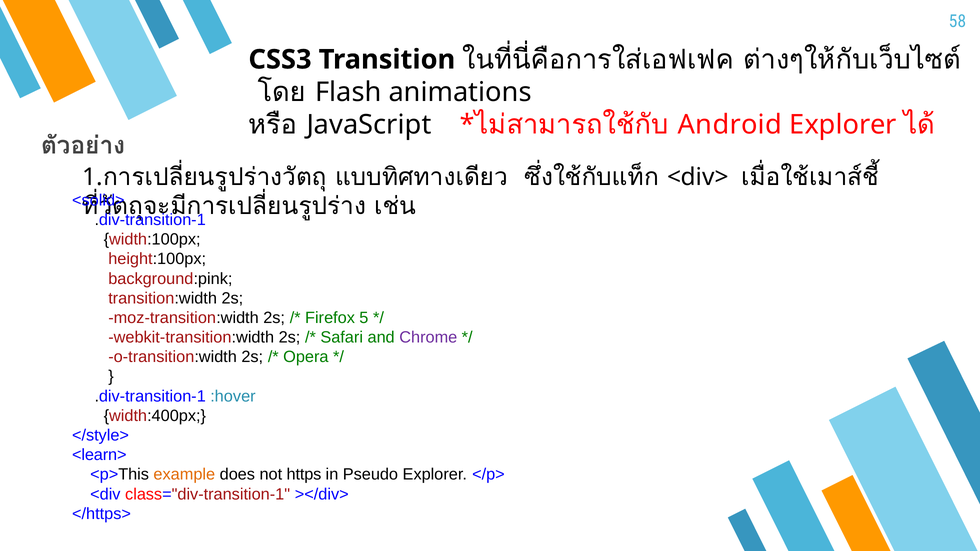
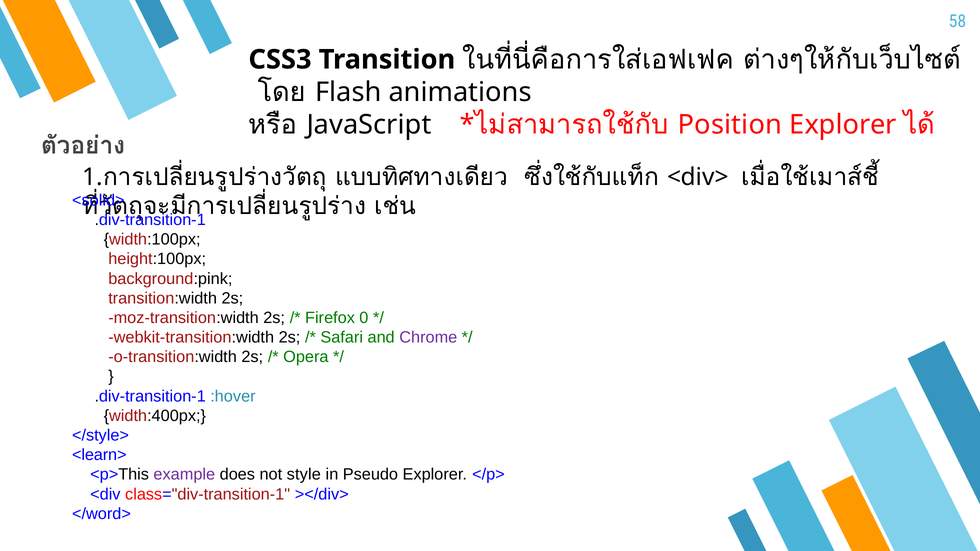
Android: Android -> Position
5: 5 -> 0
example colour: orange -> purple
https: https -> style
</https>: </https> -> </word>
